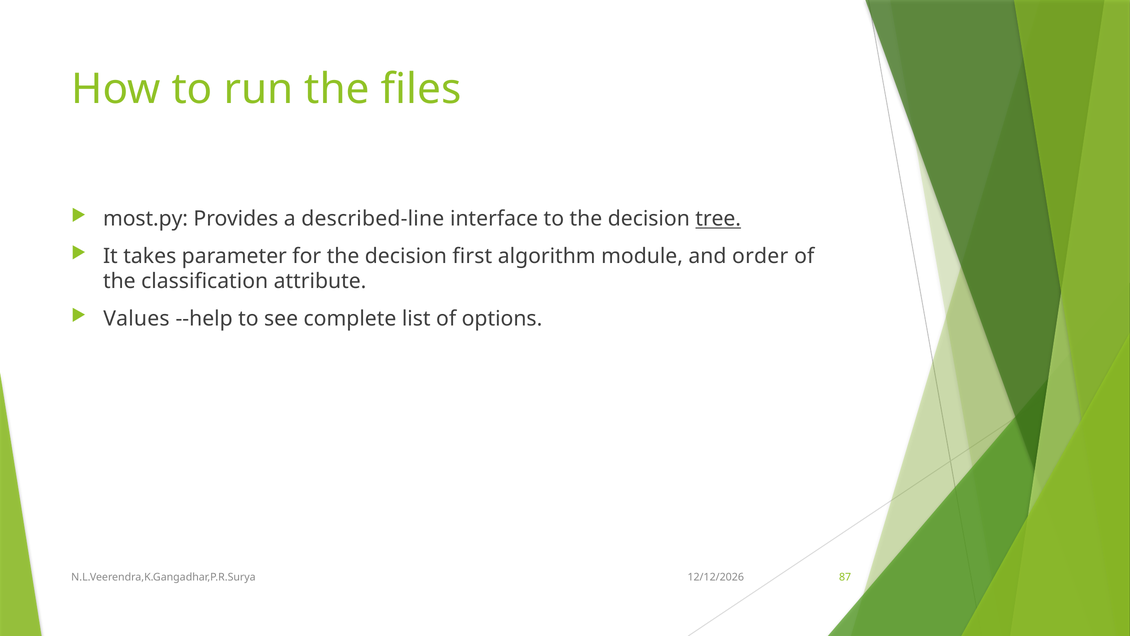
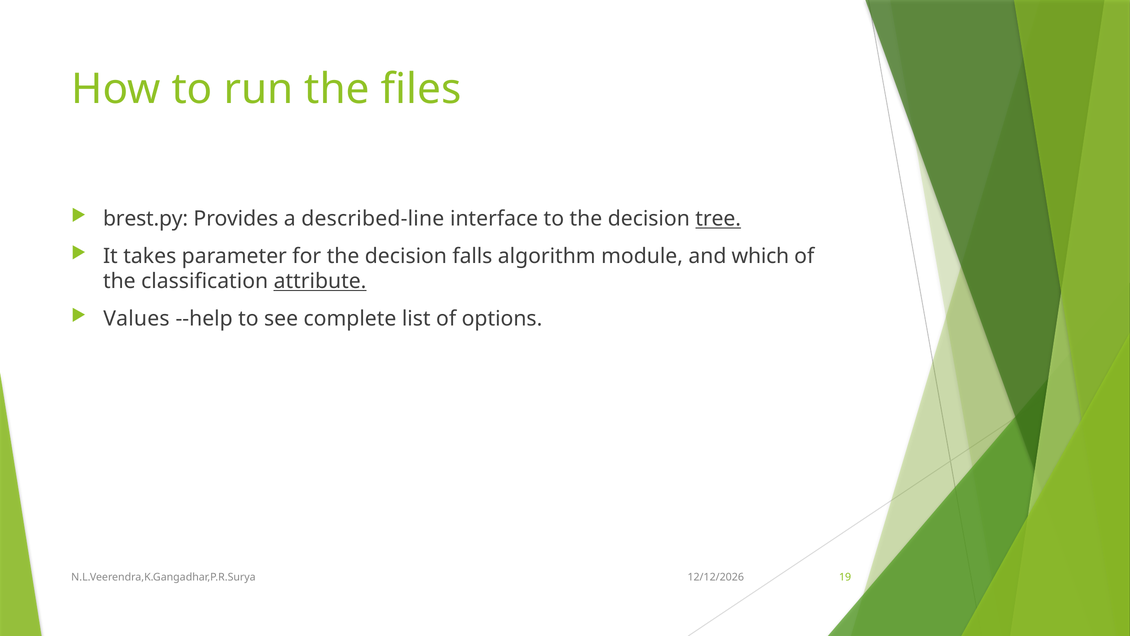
most.py: most.py -> brest.py
first: first -> falls
order: order -> which
attribute underline: none -> present
87: 87 -> 19
